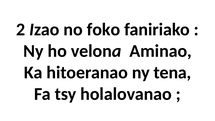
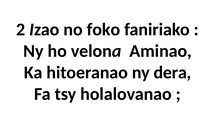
tena: tena -> dera
